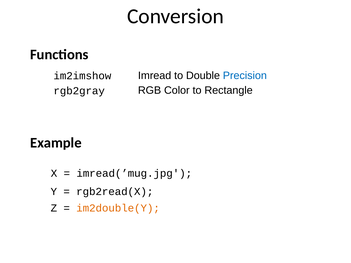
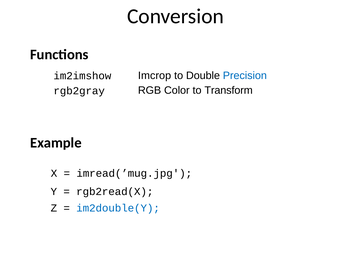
Imread: Imread -> Imcrop
Rectangle: Rectangle -> Transform
im2double(Y colour: orange -> blue
